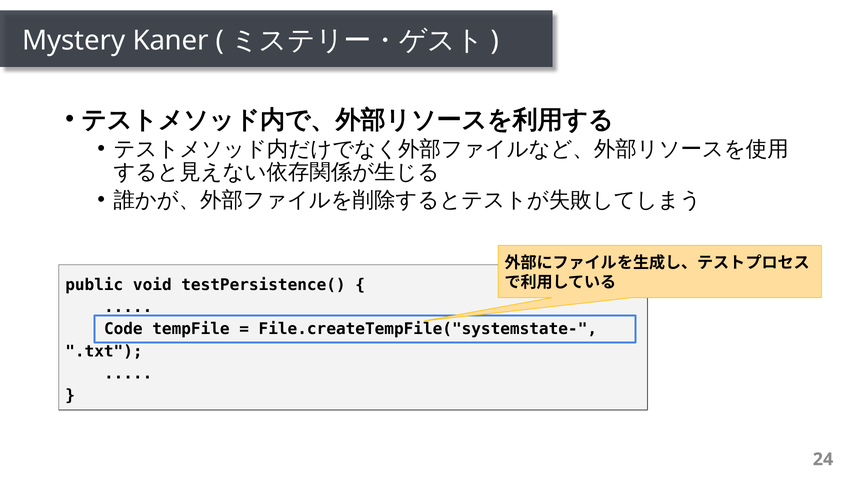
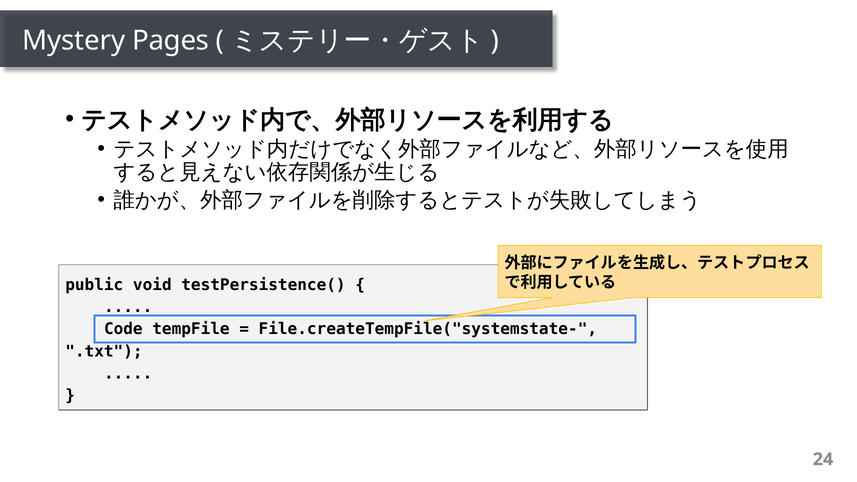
Kaner: Kaner -> Pages
